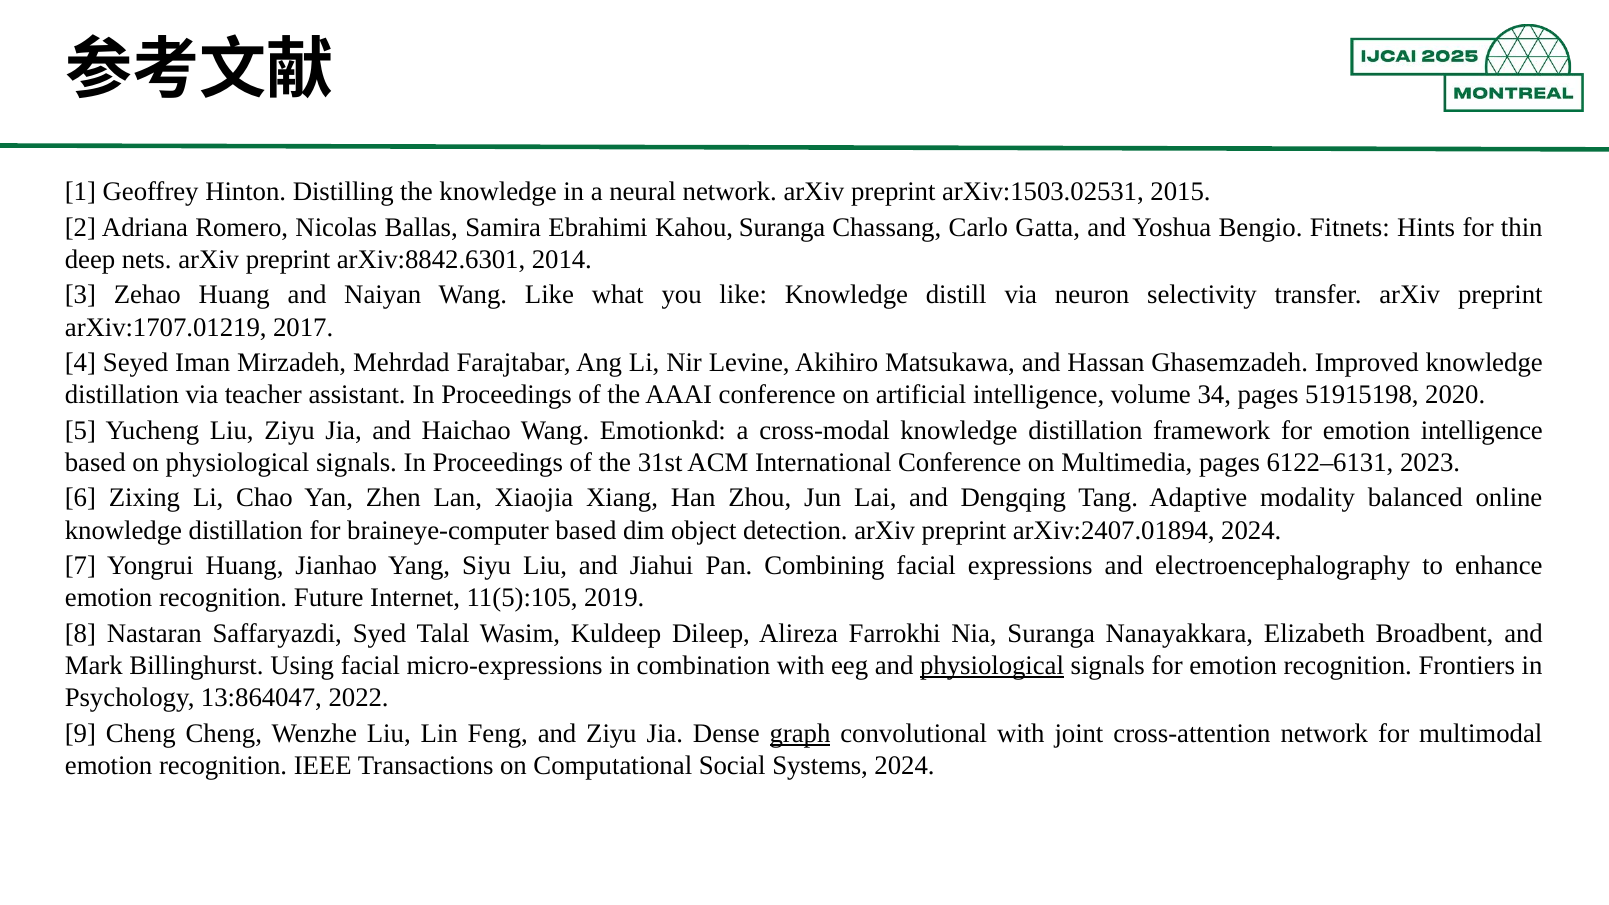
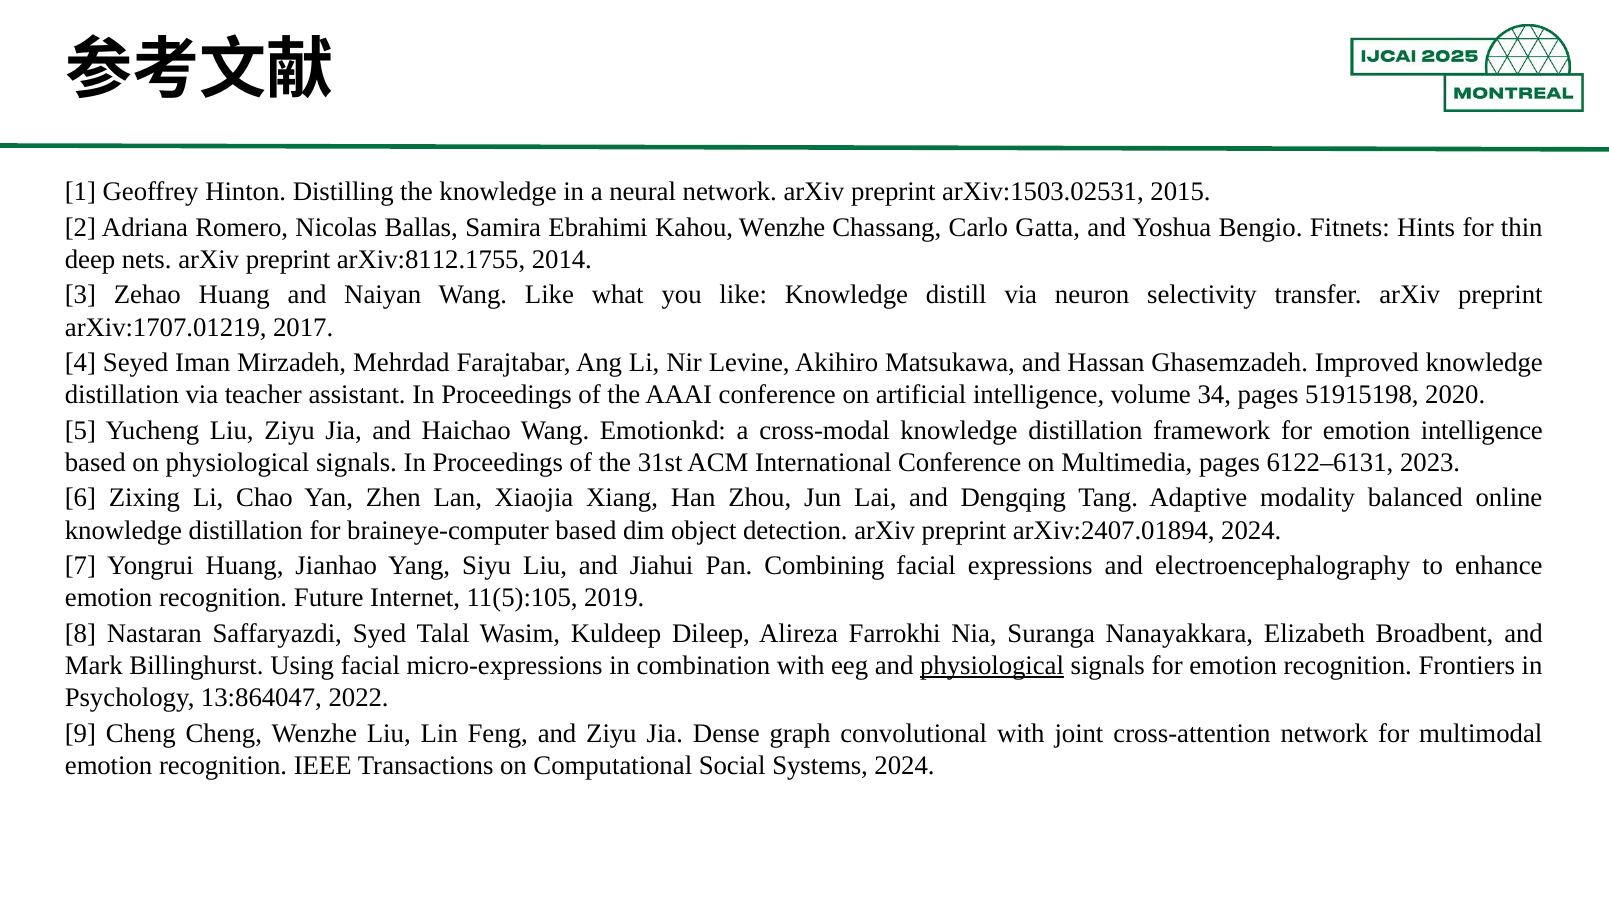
Kahou Suranga: Suranga -> Wenzhe
arXiv:8842.6301: arXiv:8842.6301 -> arXiv:8112.1755
graph underline: present -> none
